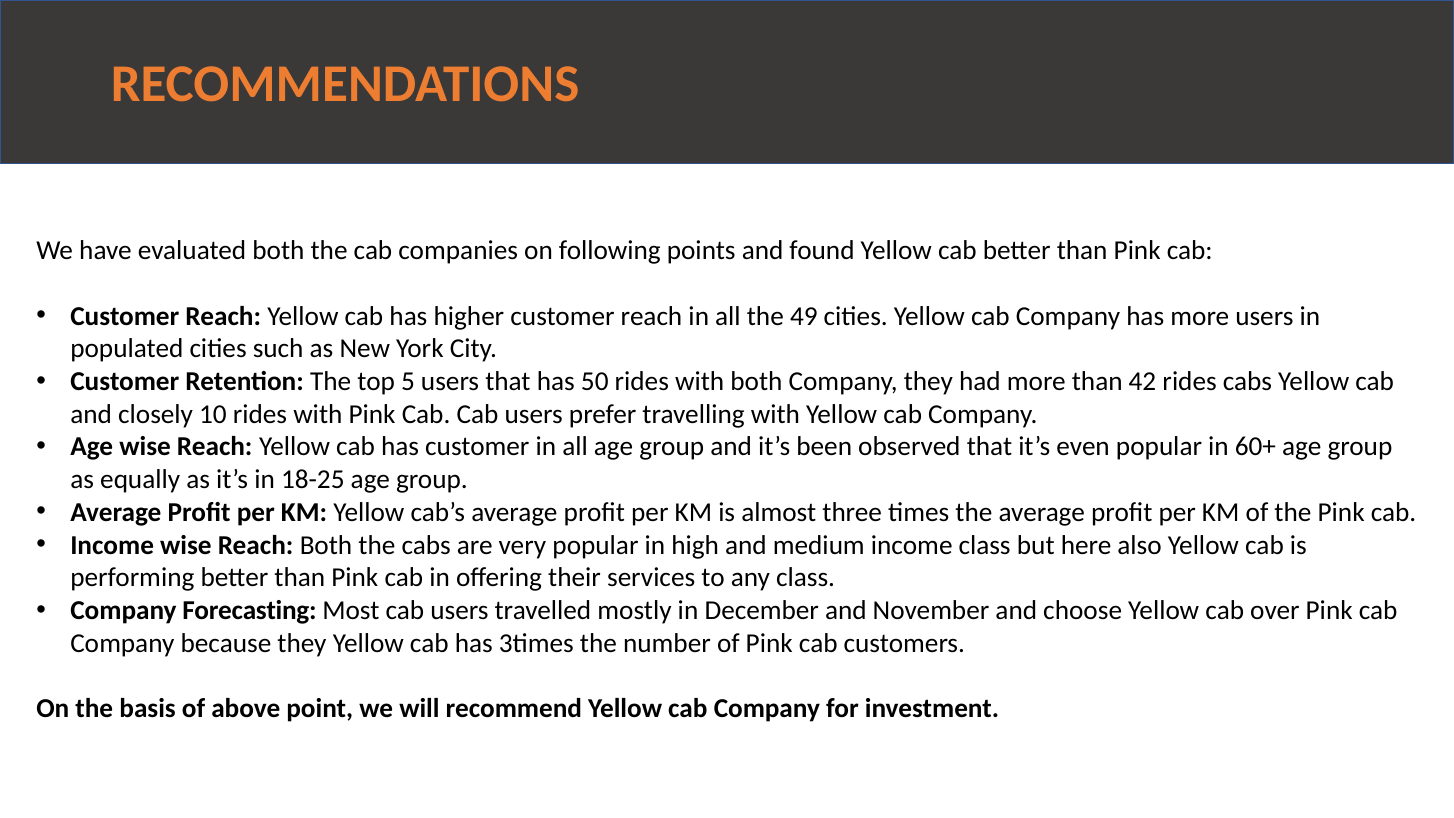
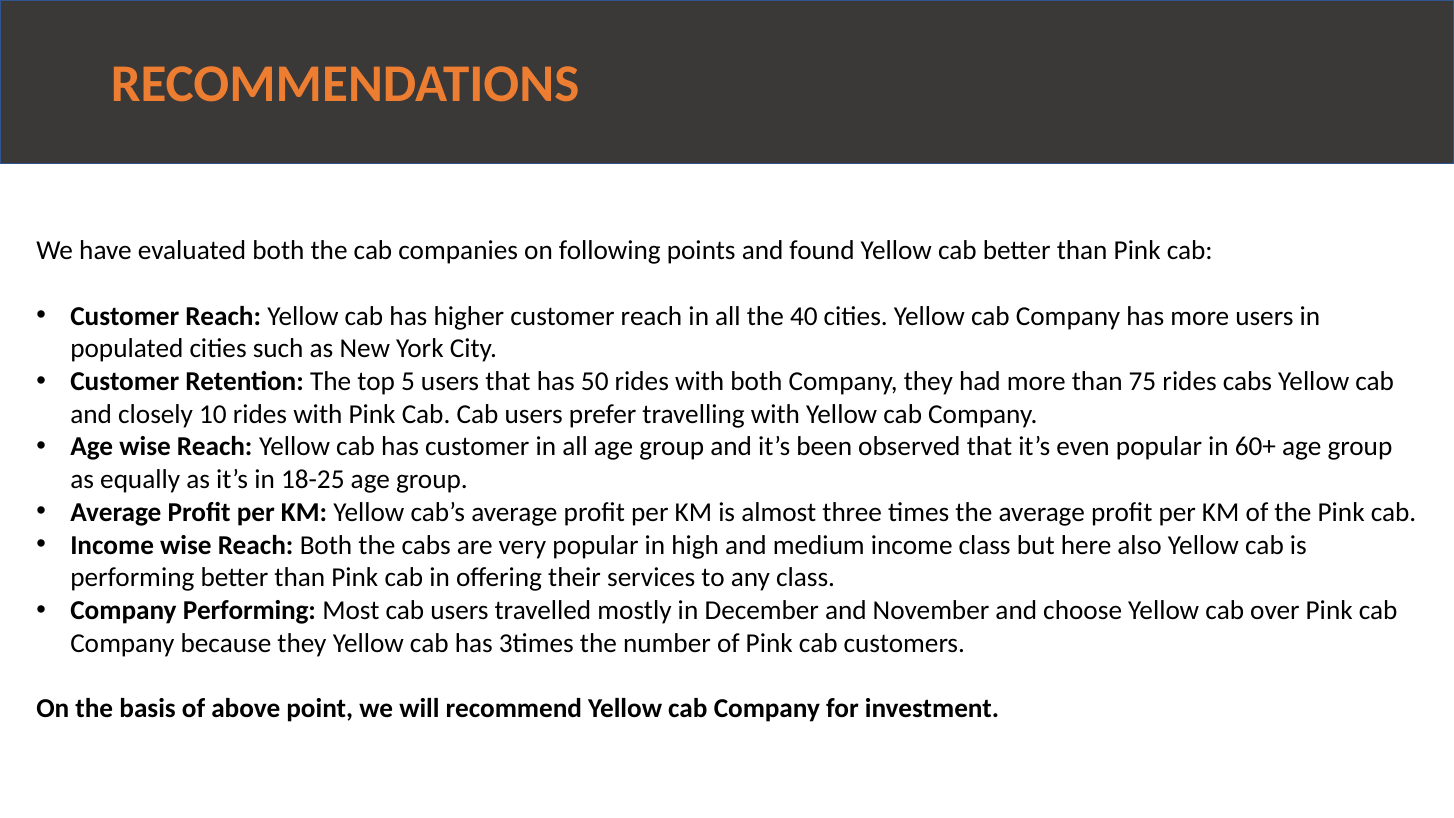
49: 49 -> 40
42: 42 -> 75
Company Forecasting: Forecasting -> Performing
